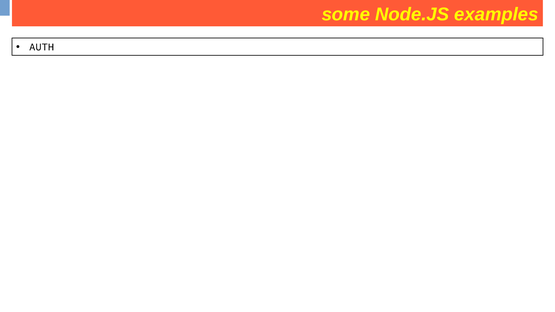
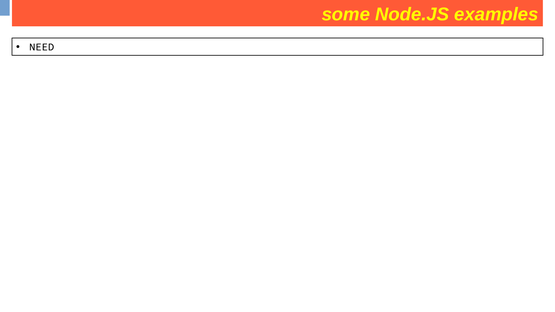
AUTH: AUTH -> NEED
